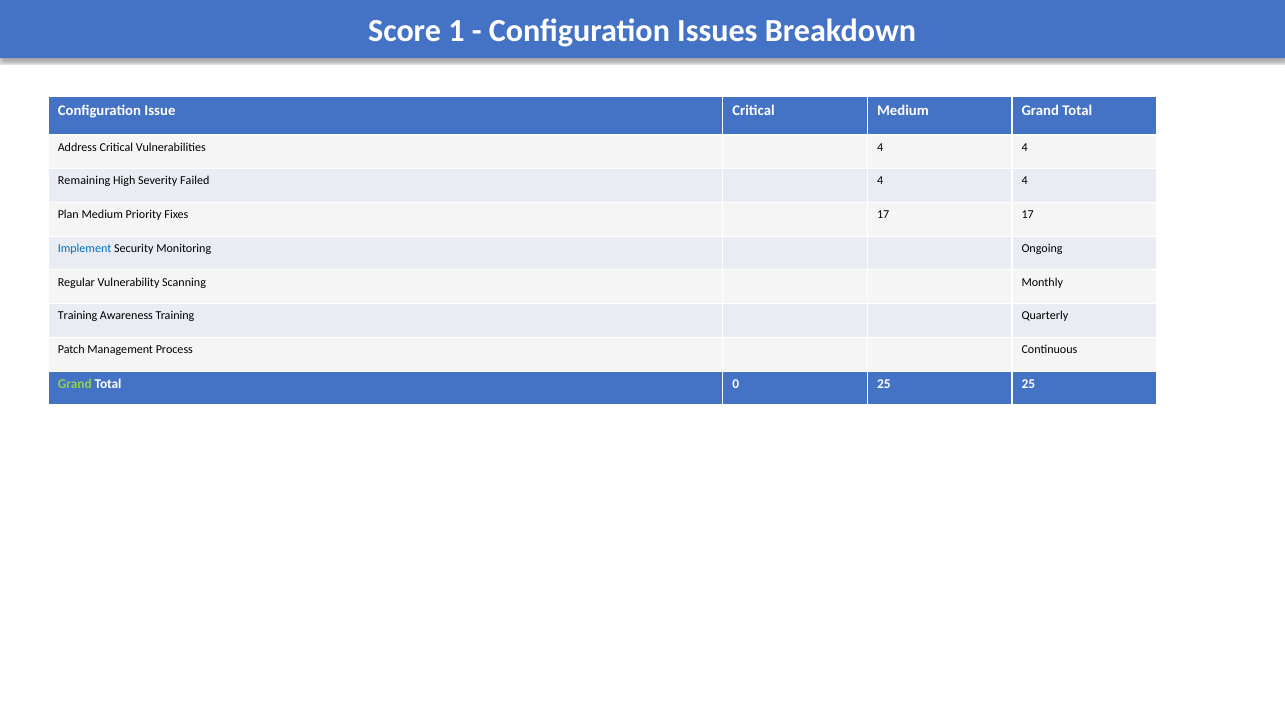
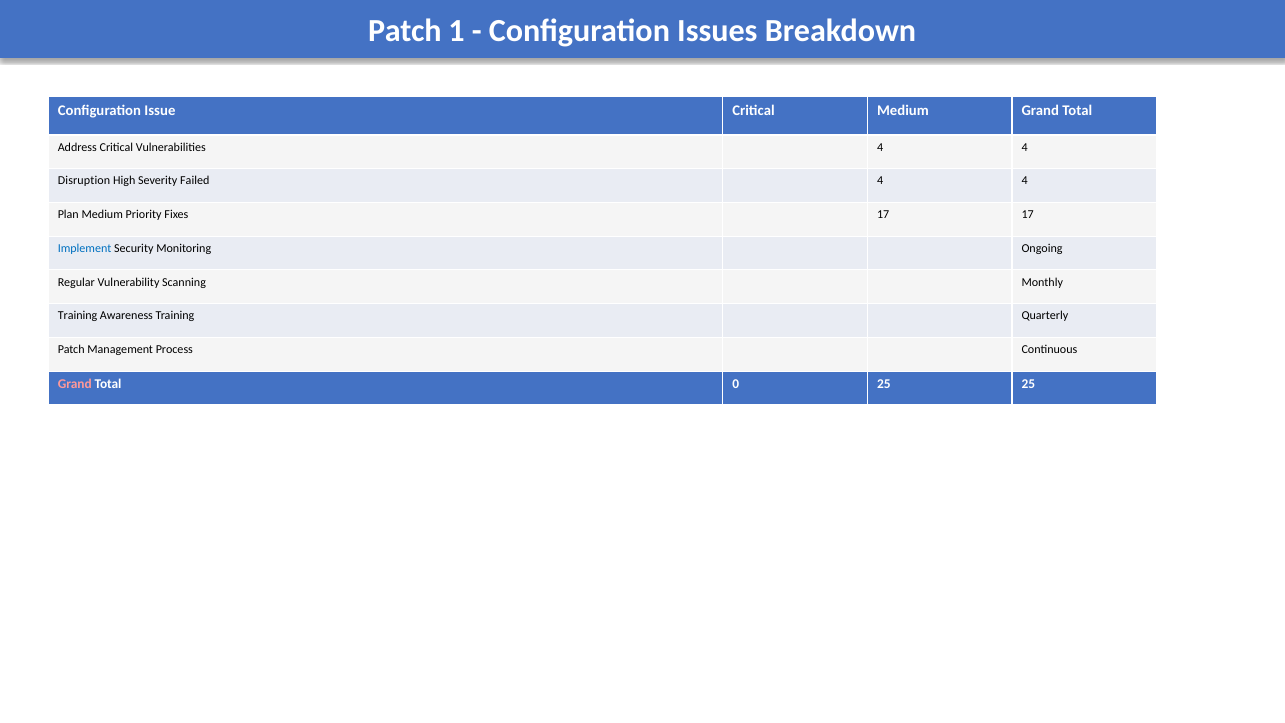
Score at (405, 31): Score -> Patch
Remaining: Remaining -> Disruption
Grand at (75, 384) colour: light green -> pink
